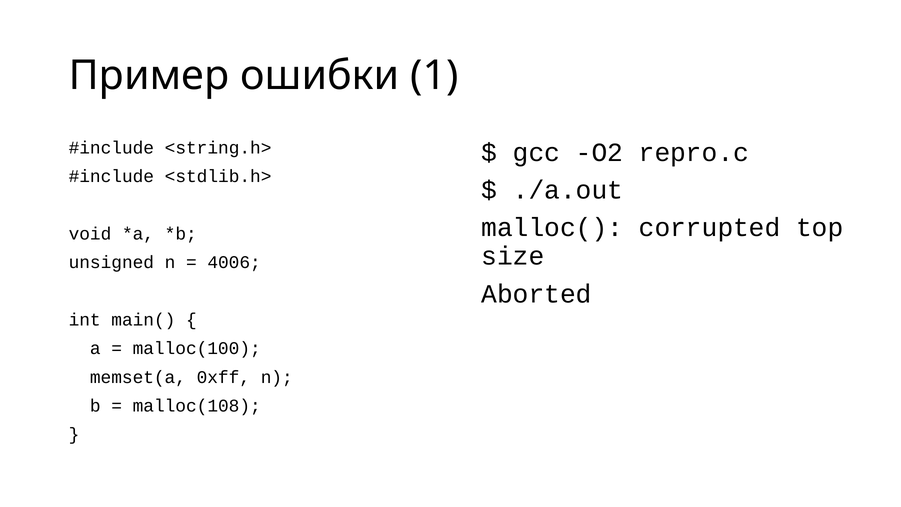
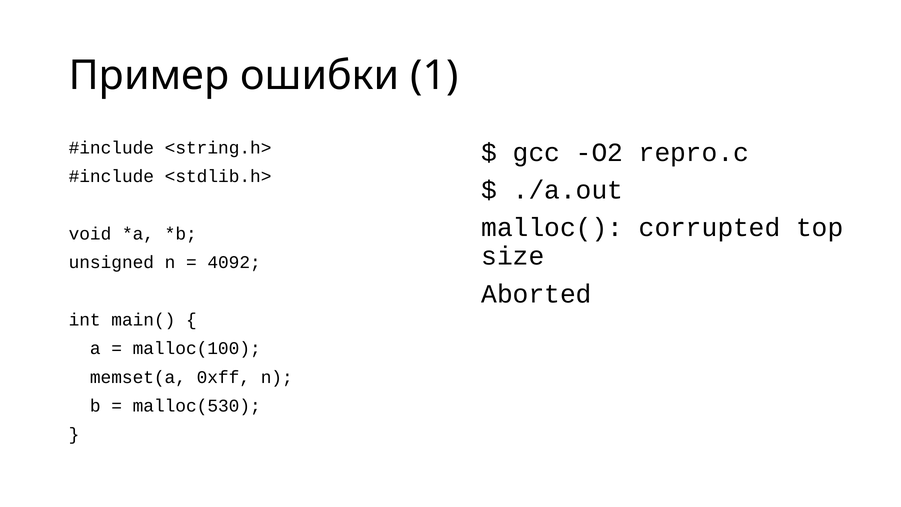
4006: 4006 -> 4092
malloc(108: malloc(108 -> malloc(530
